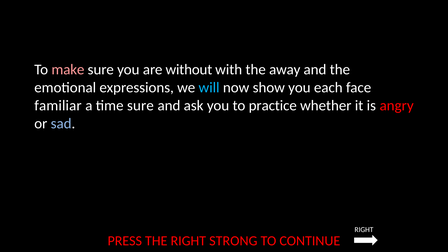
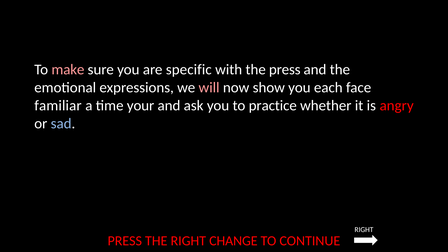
without: without -> specific
the away: away -> press
will colour: light blue -> pink
time sure: sure -> your
STRONG: STRONG -> CHANGE
